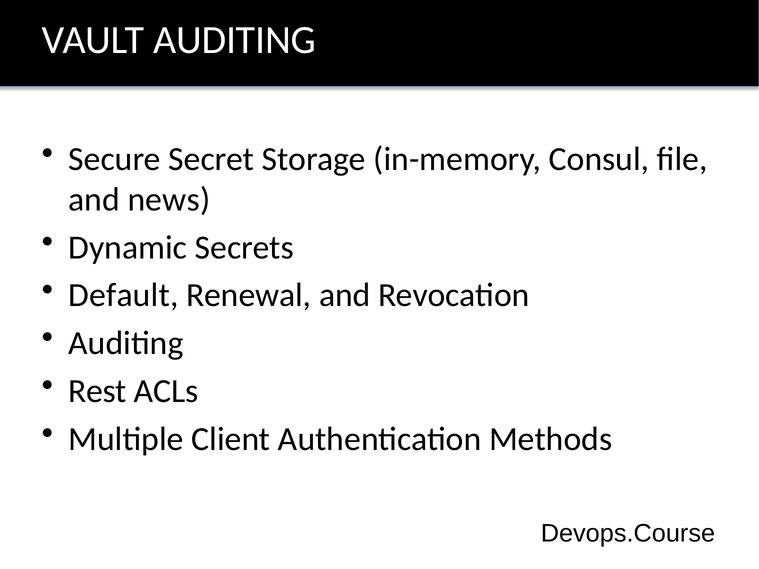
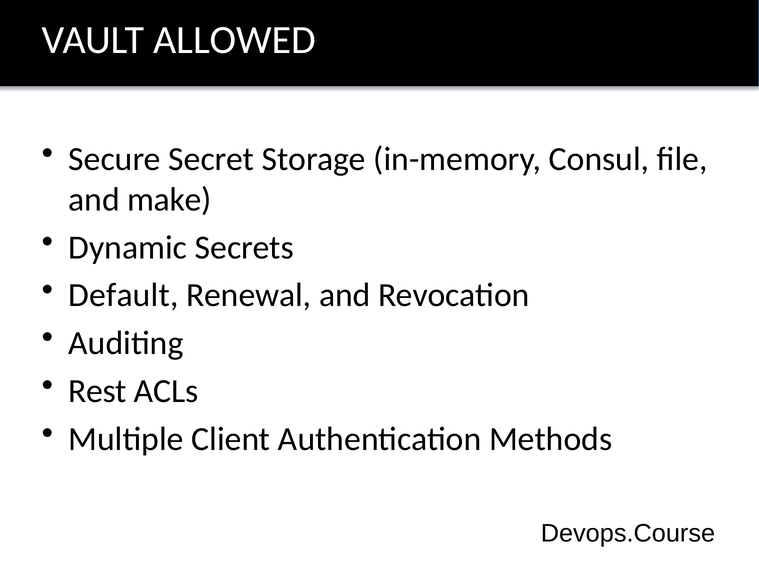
VAULT AUDITING: AUDITING -> ALLOWED
news: news -> make
